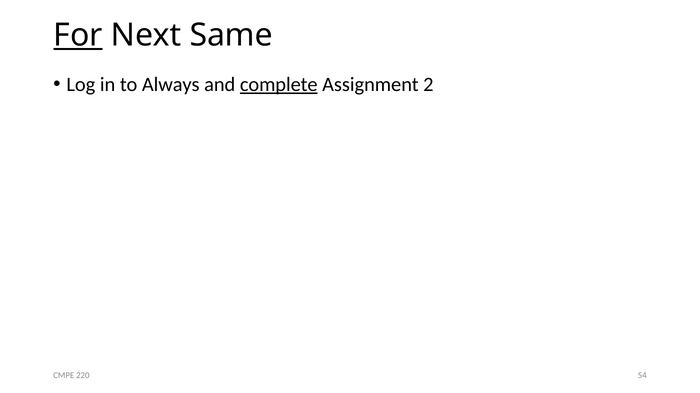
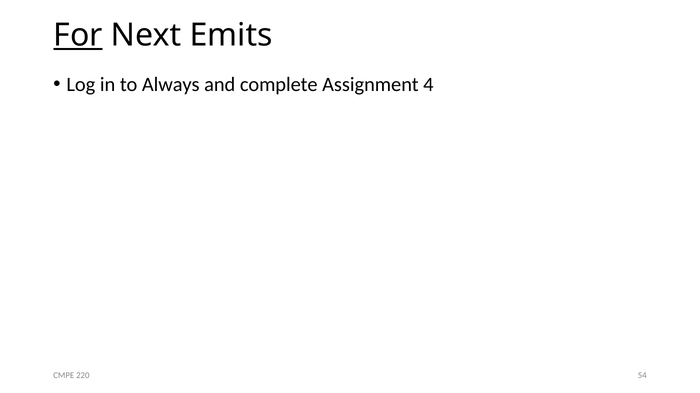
Same: Same -> Emits
complete underline: present -> none
2: 2 -> 4
